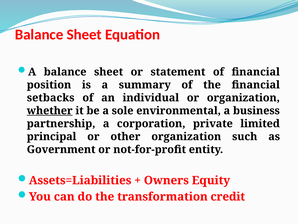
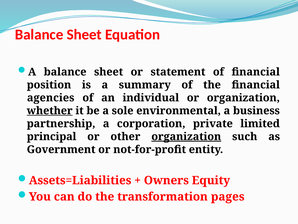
setbacks: setbacks -> agencies
organization at (186, 136) underline: none -> present
credit: credit -> pages
